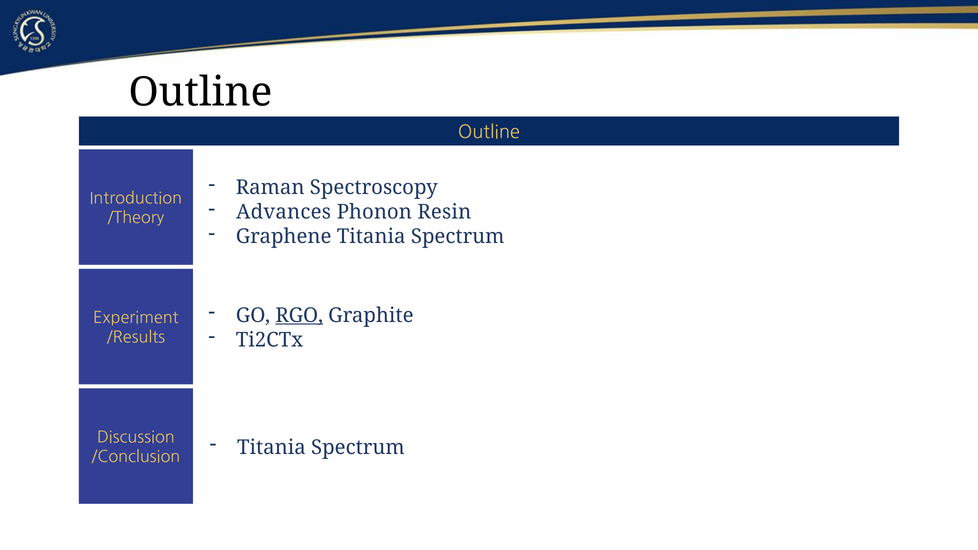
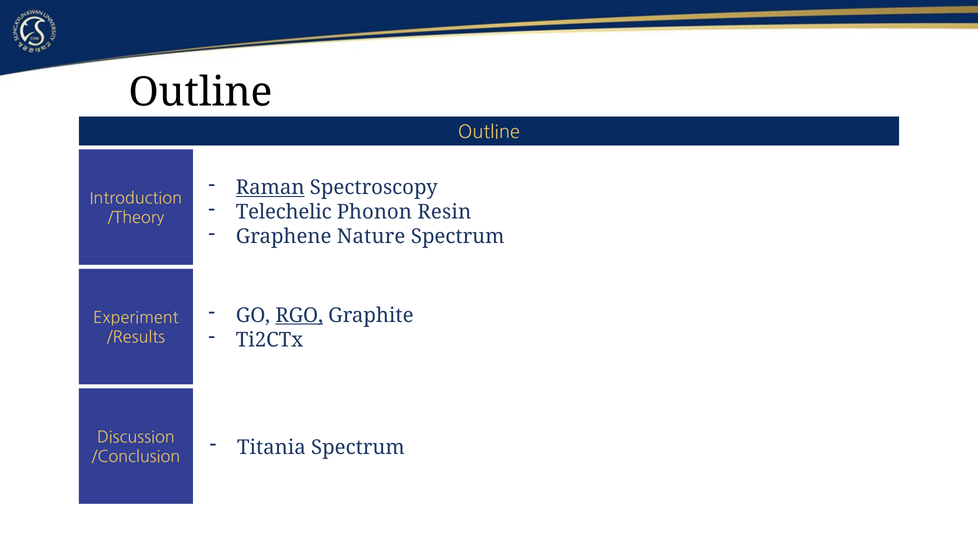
Raman underline: none -> present
Advances: Advances -> Telechelic
Graphene Titania: Titania -> Nature
